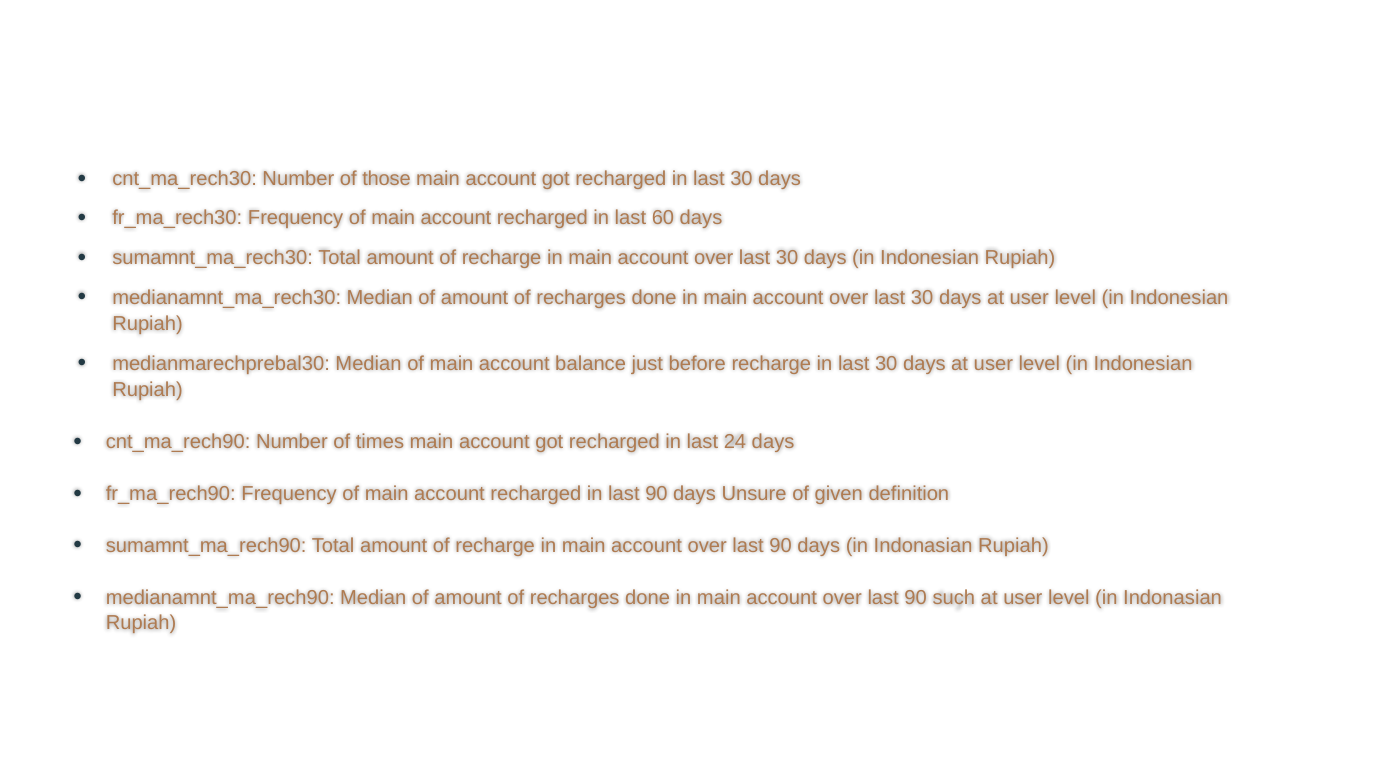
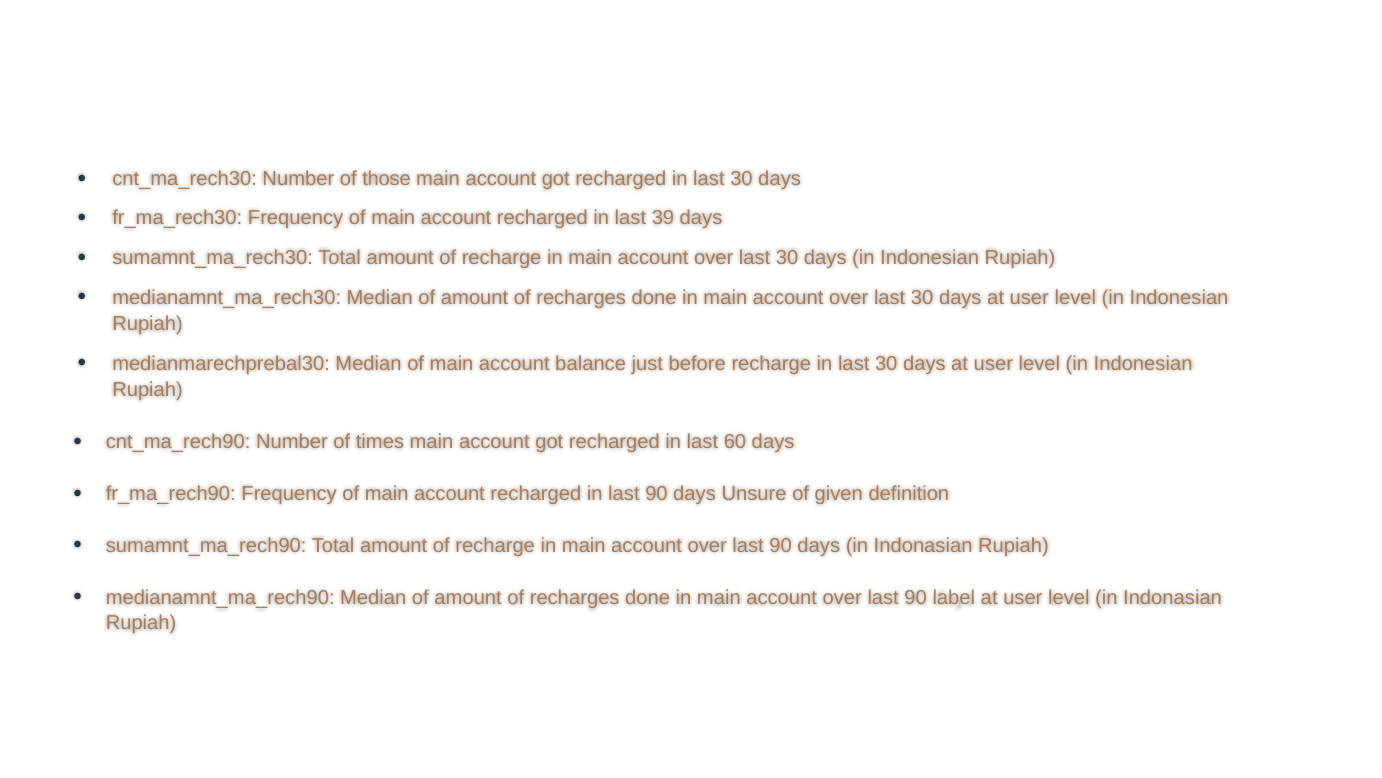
60: 60 -> 39
24: 24 -> 60
such: such -> label
